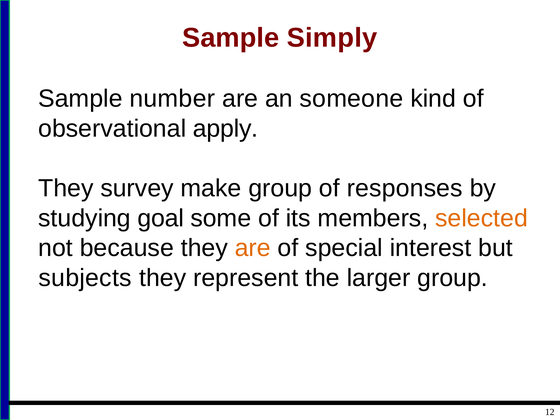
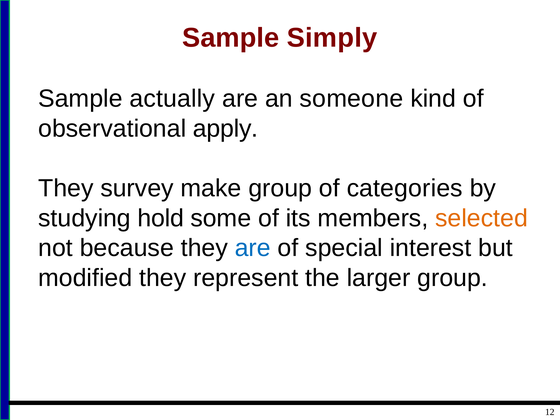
number: number -> actually
responses: responses -> categories
goal: goal -> hold
are at (253, 248) colour: orange -> blue
subjects: subjects -> modified
